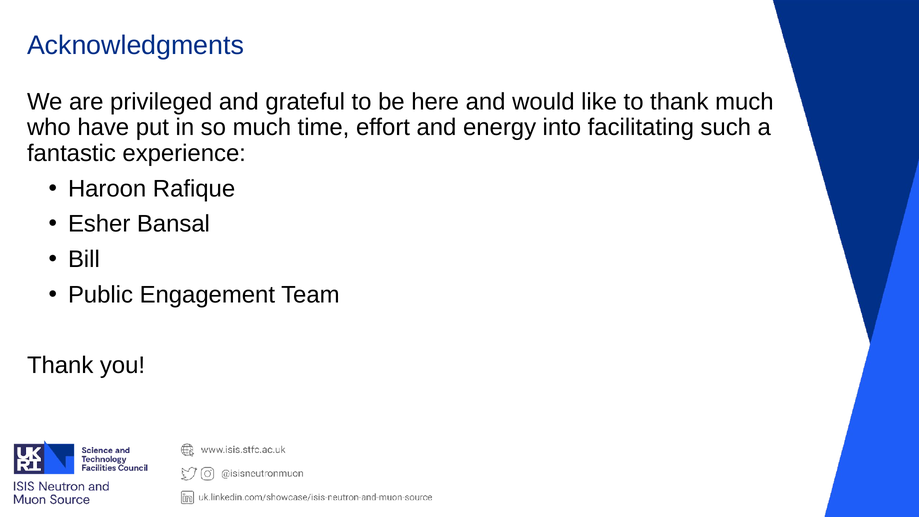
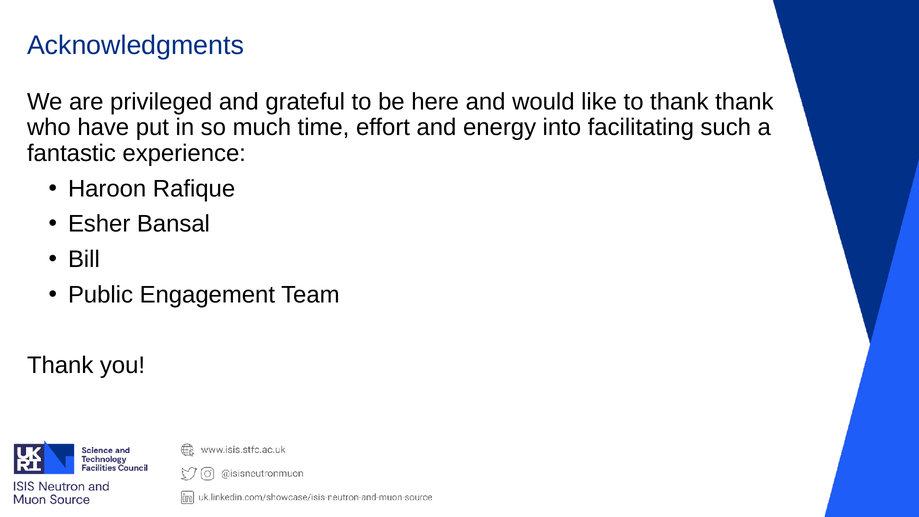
thank much: much -> thank
